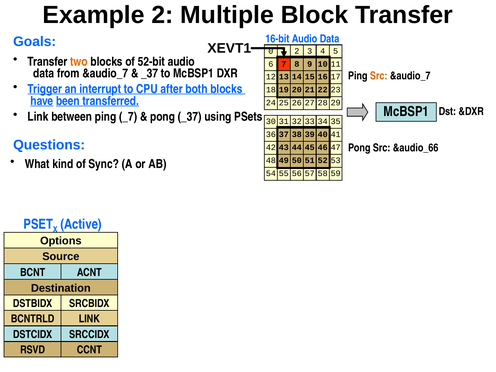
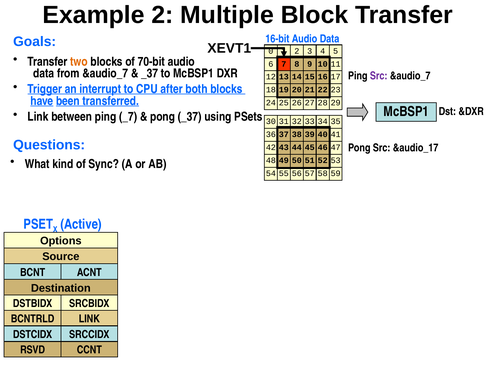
52-bit: 52-bit -> 70-bit
Src at (379, 76) colour: orange -> purple
&audio_66: &audio_66 -> &audio_17
